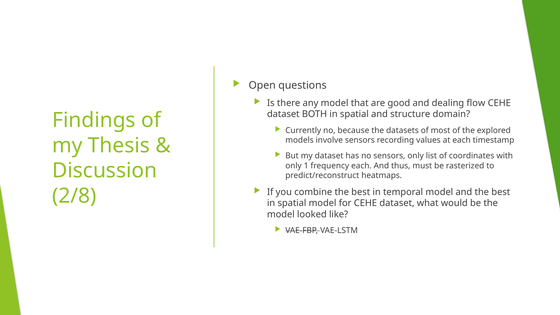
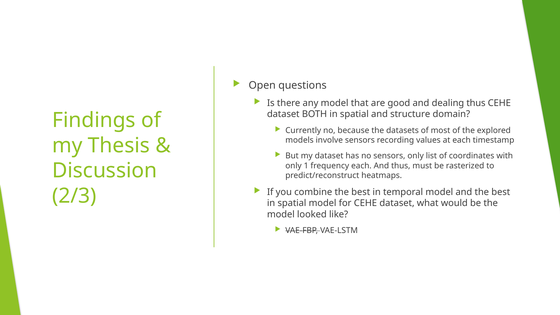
dealing flow: flow -> thus
2/8: 2/8 -> 2/3
